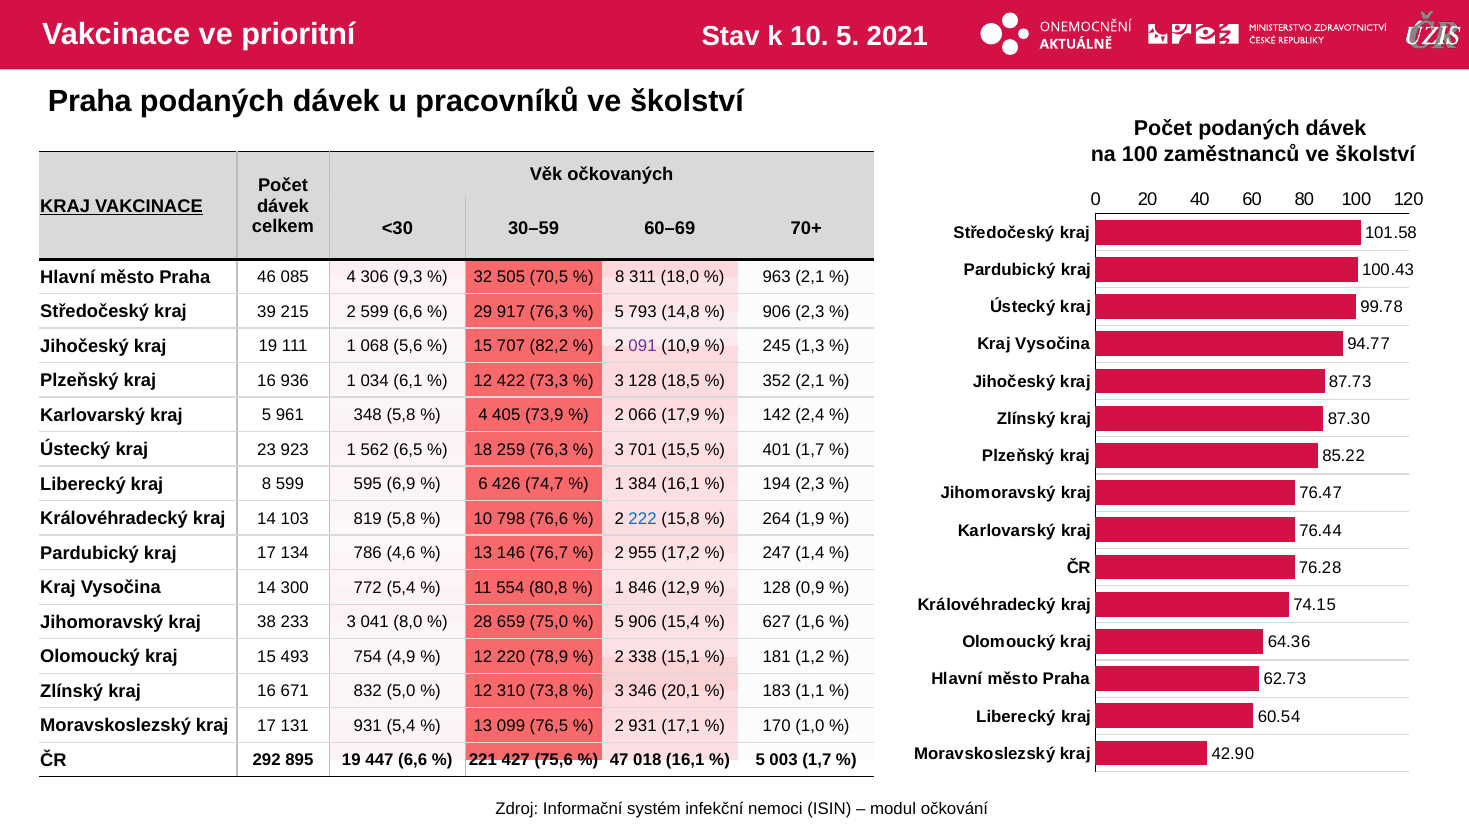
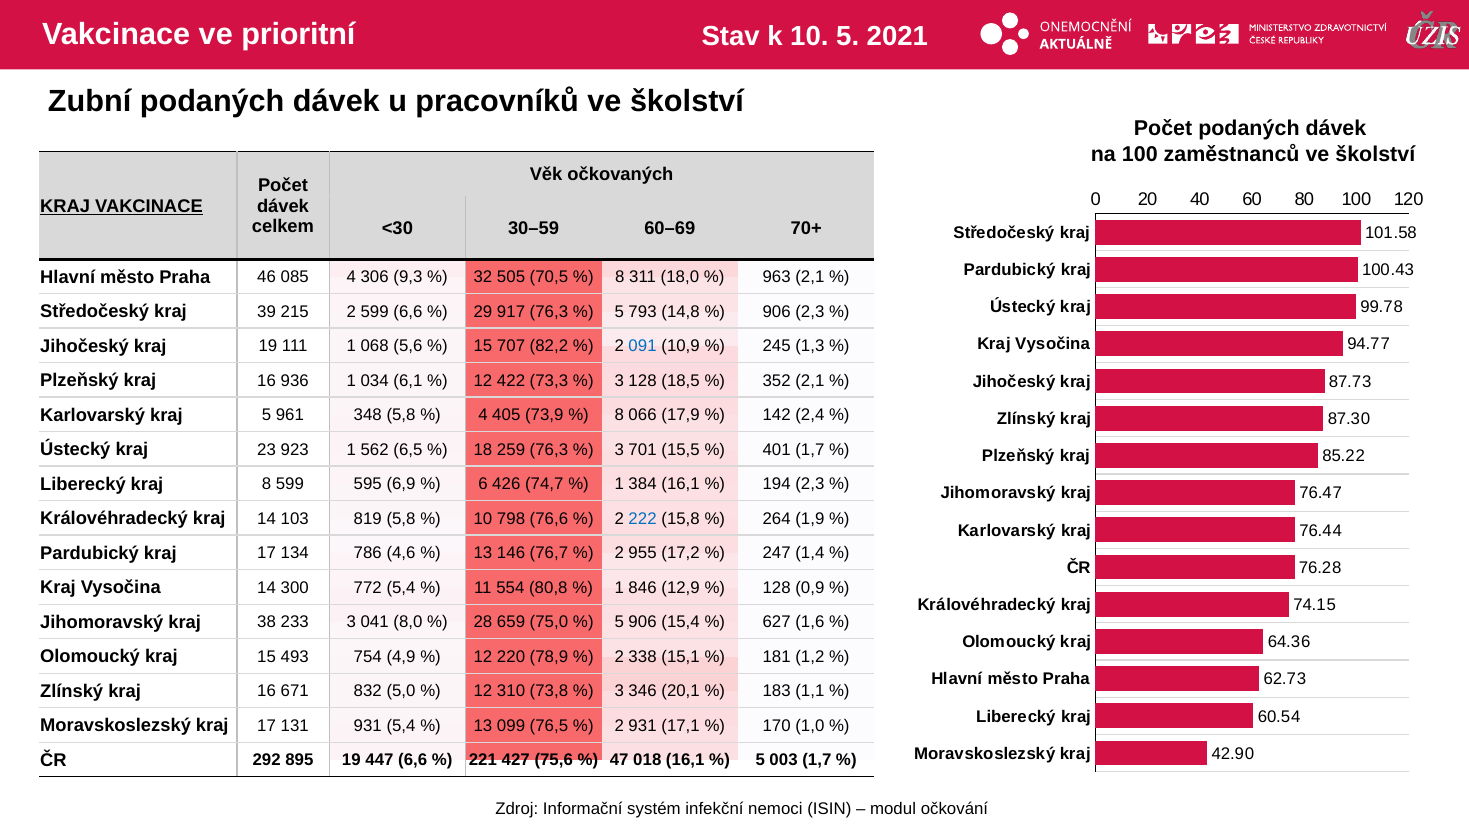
Praha at (90, 102): Praha -> Zubní
091 colour: purple -> blue
2 at (619, 415): 2 -> 8
